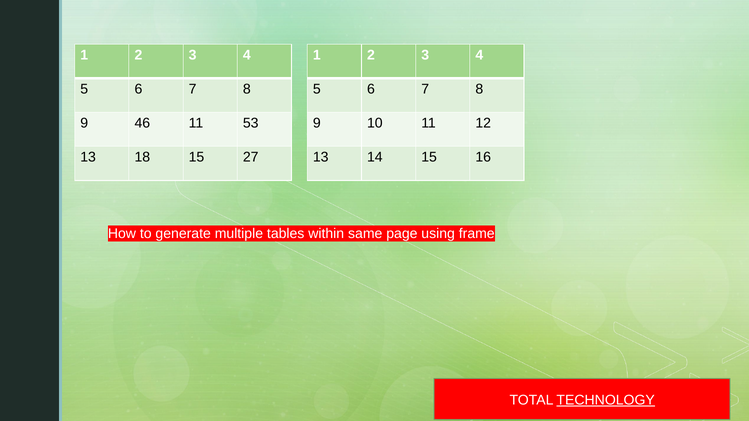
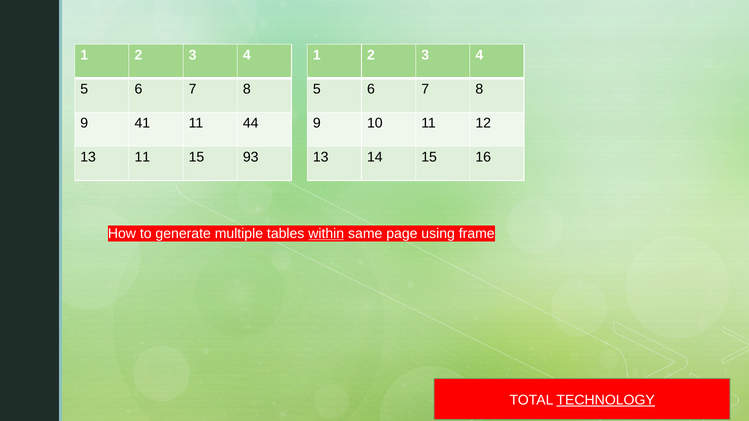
46: 46 -> 41
53: 53 -> 44
13 18: 18 -> 11
27: 27 -> 93
within underline: none -> present
